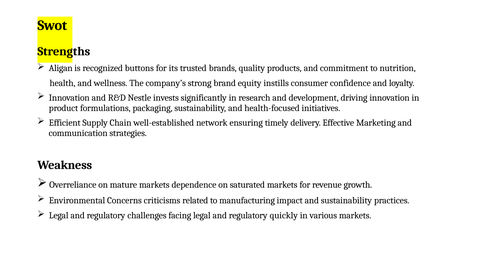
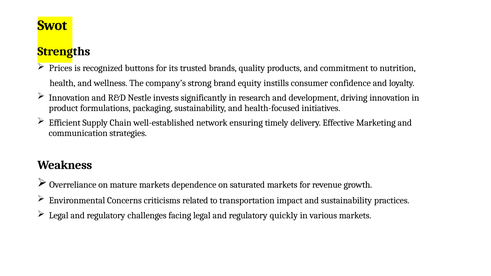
Aligan: Aligan -> Prices
manufacturing: manufacturing -> transportation
